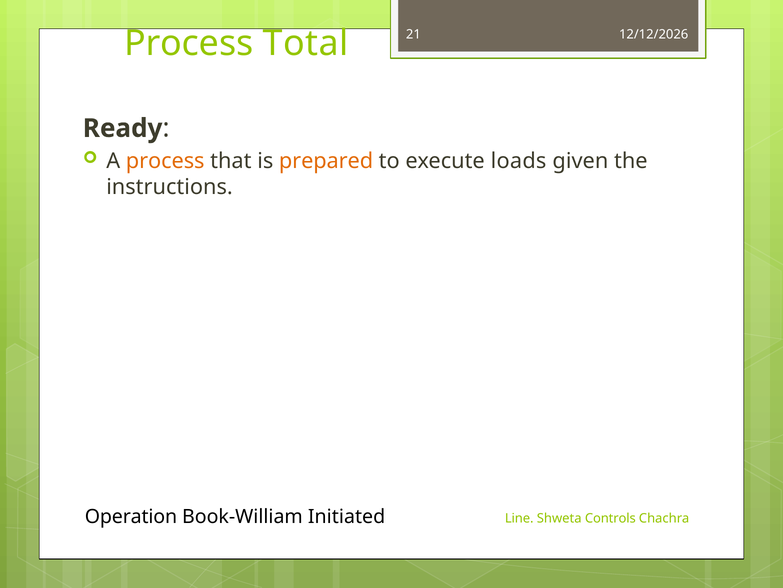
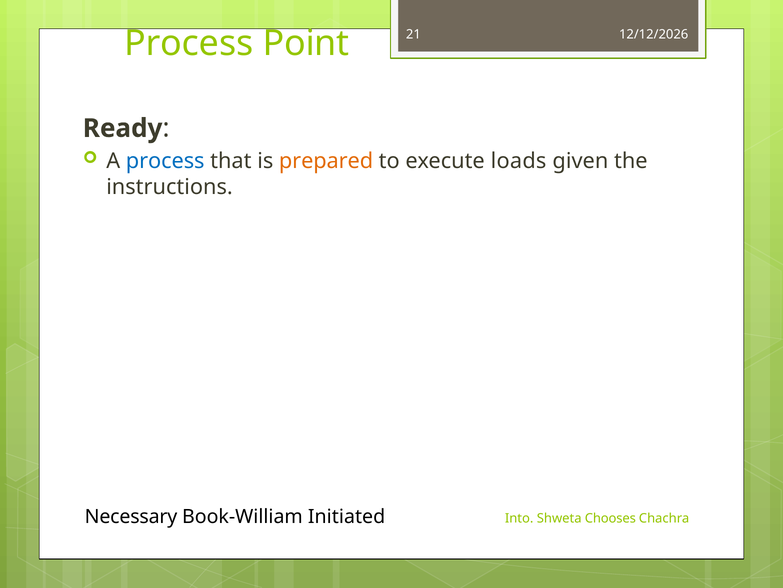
Total: Total -> Point
process at (165, 161) colour: orange -> blue
Operation: Operation -> Necessary
Line: Line -> Into
Controls: Controls -> Chooses
